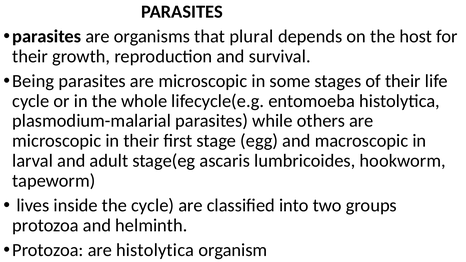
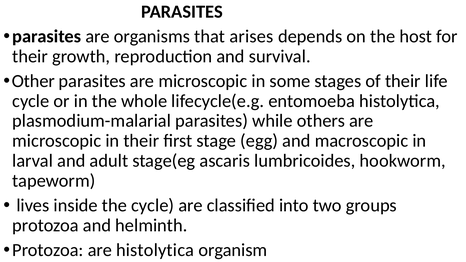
plural: plural -> arises
Being: Being -> Other
